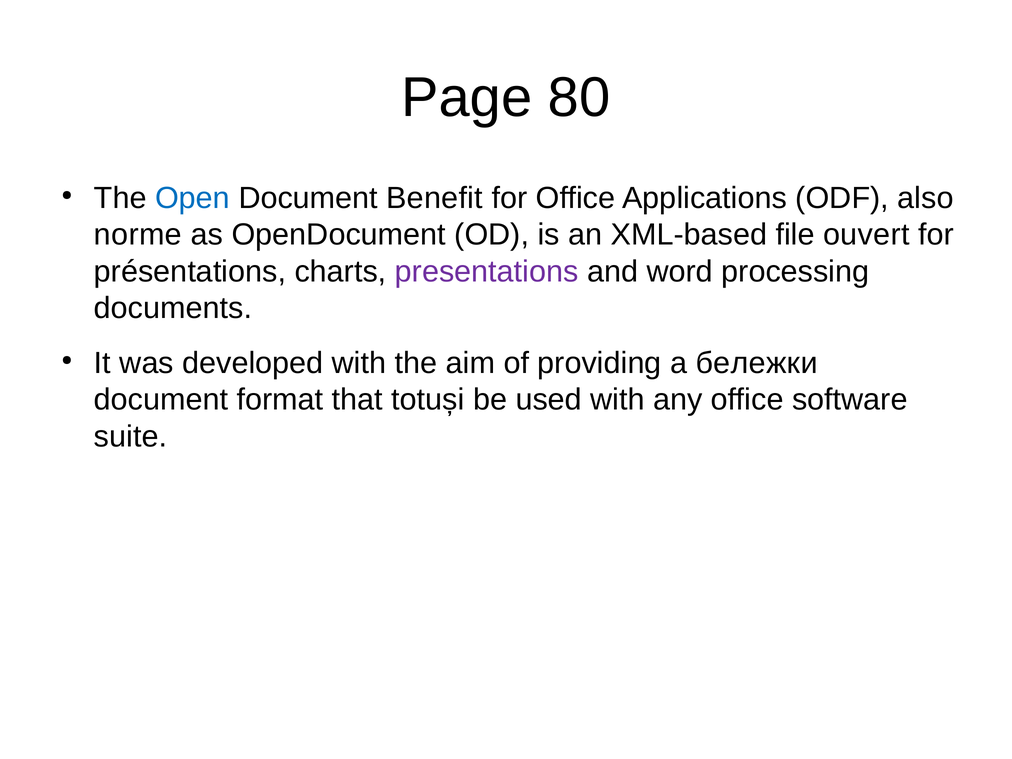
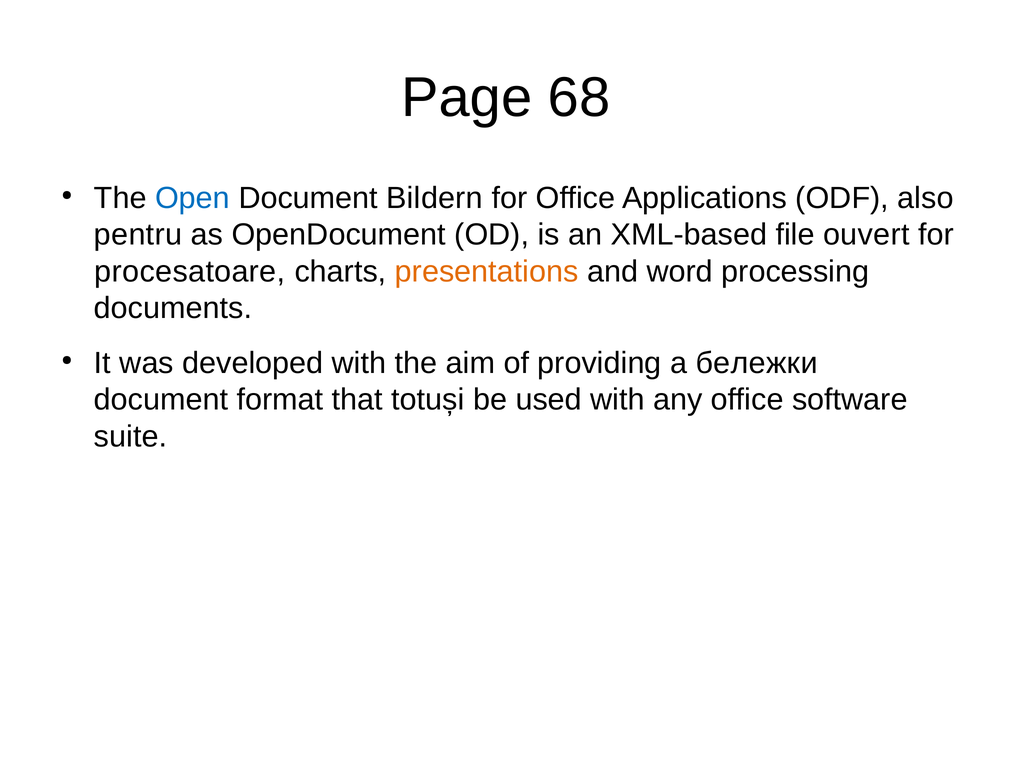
80: 80 -> 68
Benefit: Benefit -> Bildern
norme: norme -> pentru
présentations: présentations -> procesatoare
presentations colour: purple -> orange
